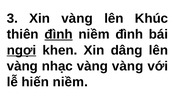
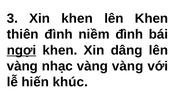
Xin vàng: vàng -> khen
lên Khúc: Khúc -> Khen
đình at (59, 34) underline: present -> none
hiến niềm: niềm -> khúc
